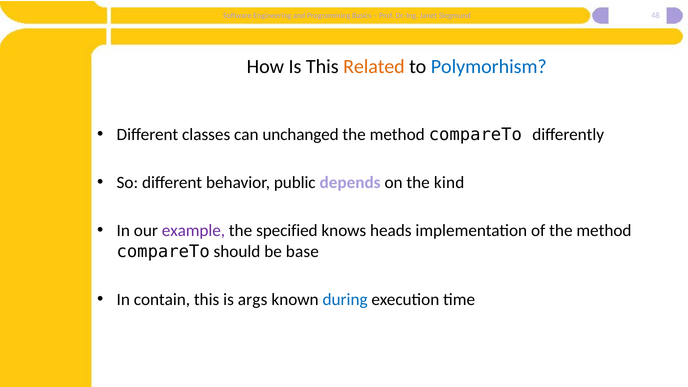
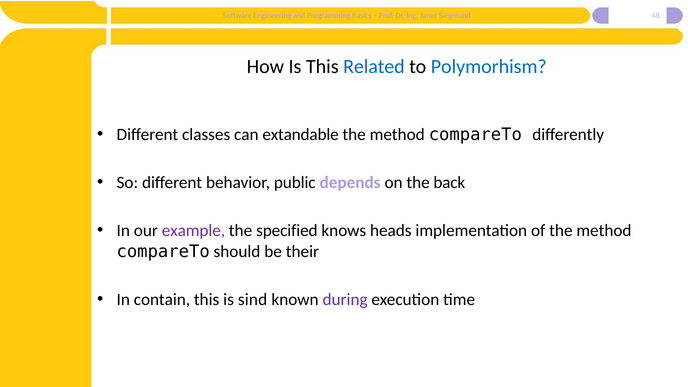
Related colour: orange -> blue
unchanged: unchanged -> extandable
kind: kind -> back
base: base -> their
args: args -> sind
during colour: blue -> purple
